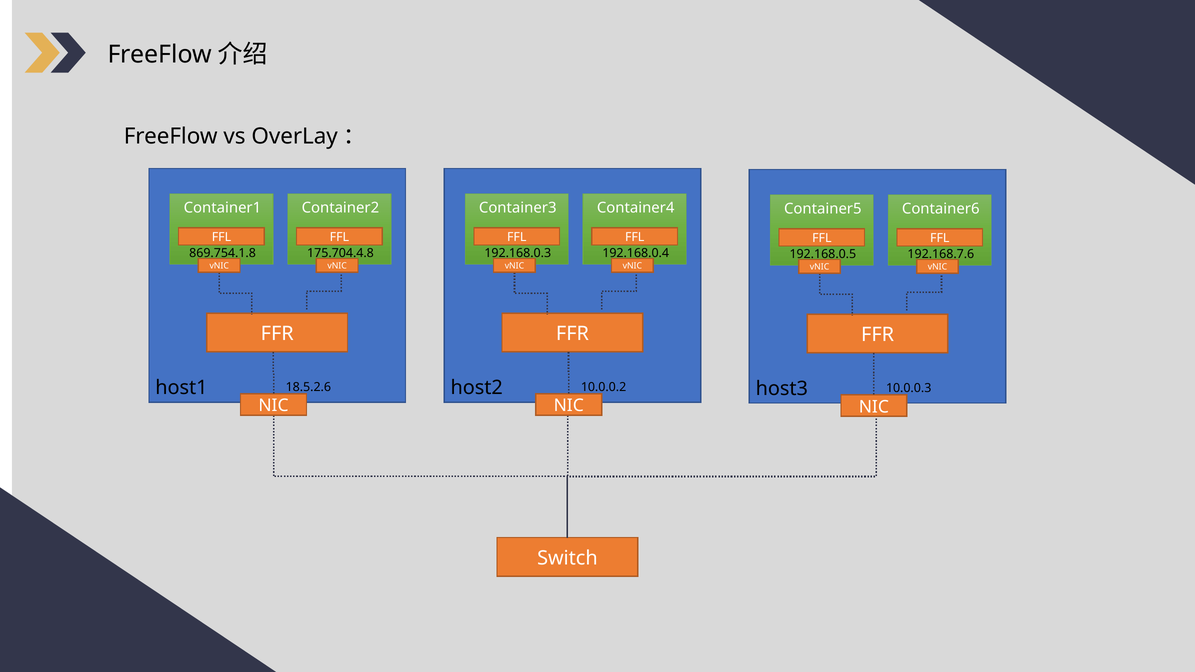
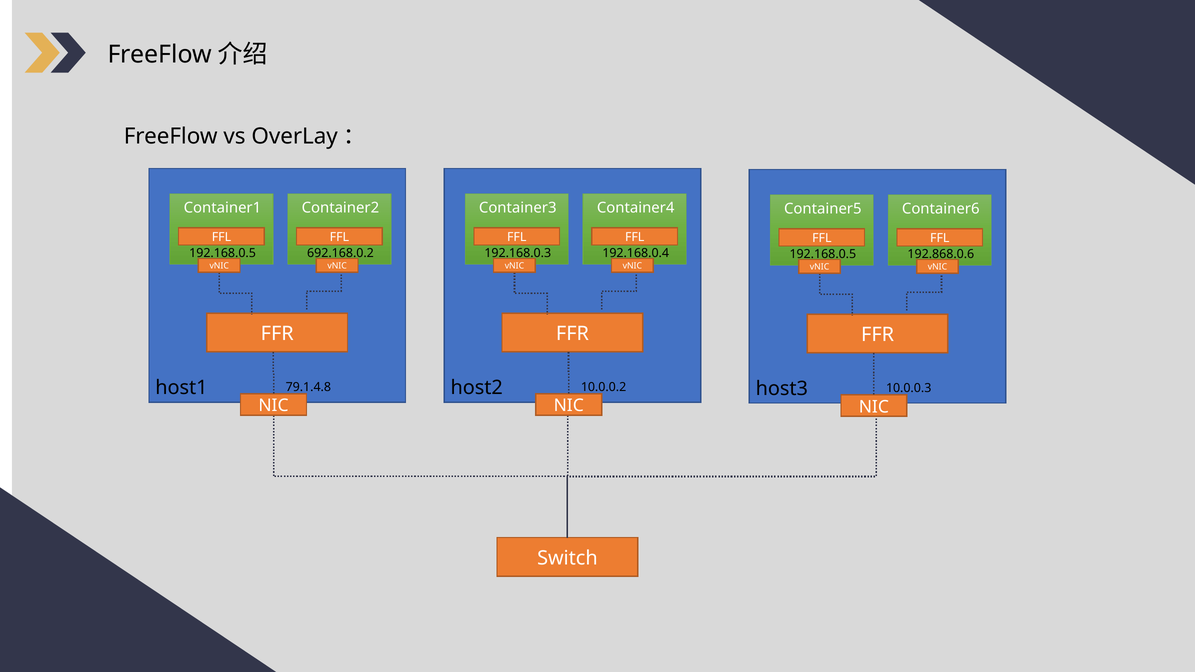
869.754.1.8 at (223, 253): 869.754.1.8 -> 192.168.0.5
175.704.4.8: 175.704.4.8 -> 692.168.0.2
192.168.7.6: 192.168.7.6 -> 192.868.0.6
18.5.2.6: 18.5.2.6 -> 79.1.4.8
